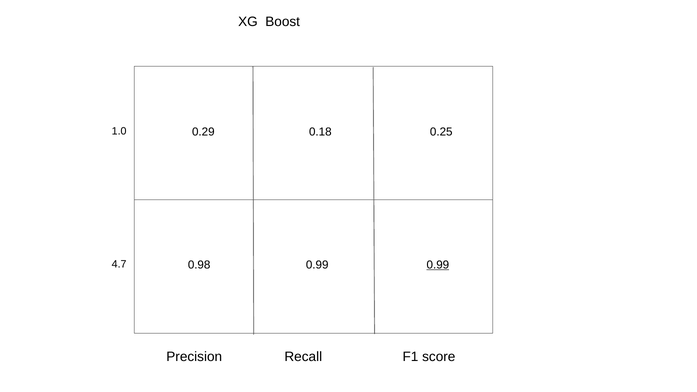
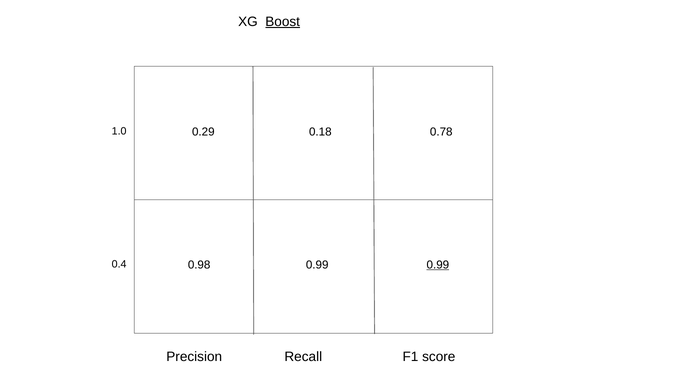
Boost underline: none -> present
0.25: 0.25 -> 0.78
4.7: 4.7 -> 0.4
